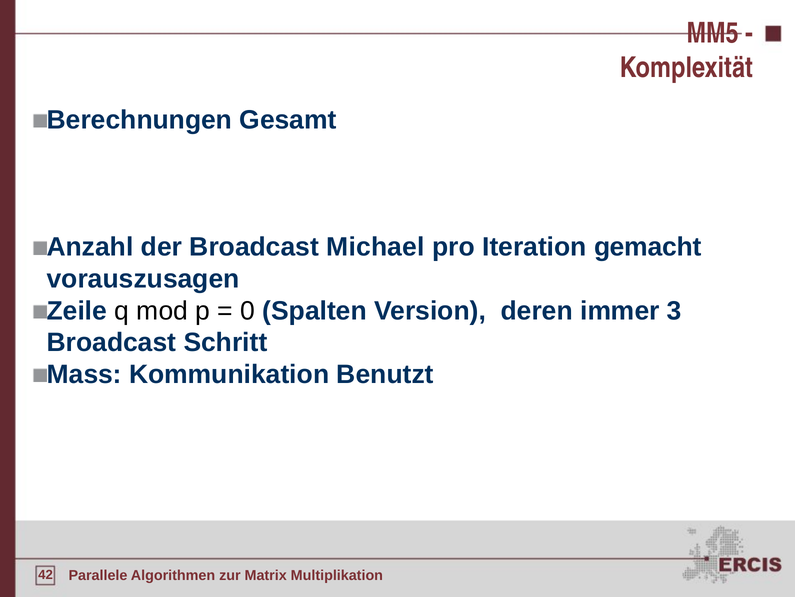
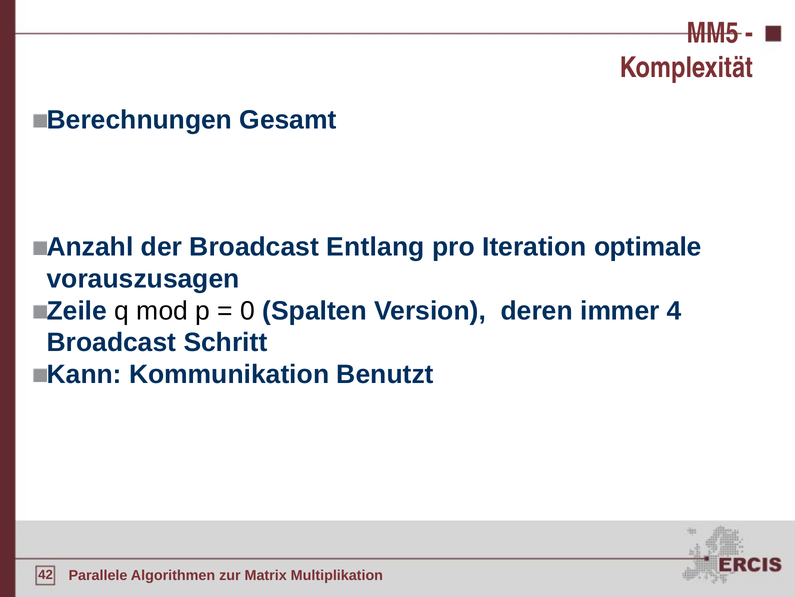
Michael: Michael -> Entlang
gemacht: gemacht -> optimale
3: 3 -> 4
Mass: Mass -> Kann
